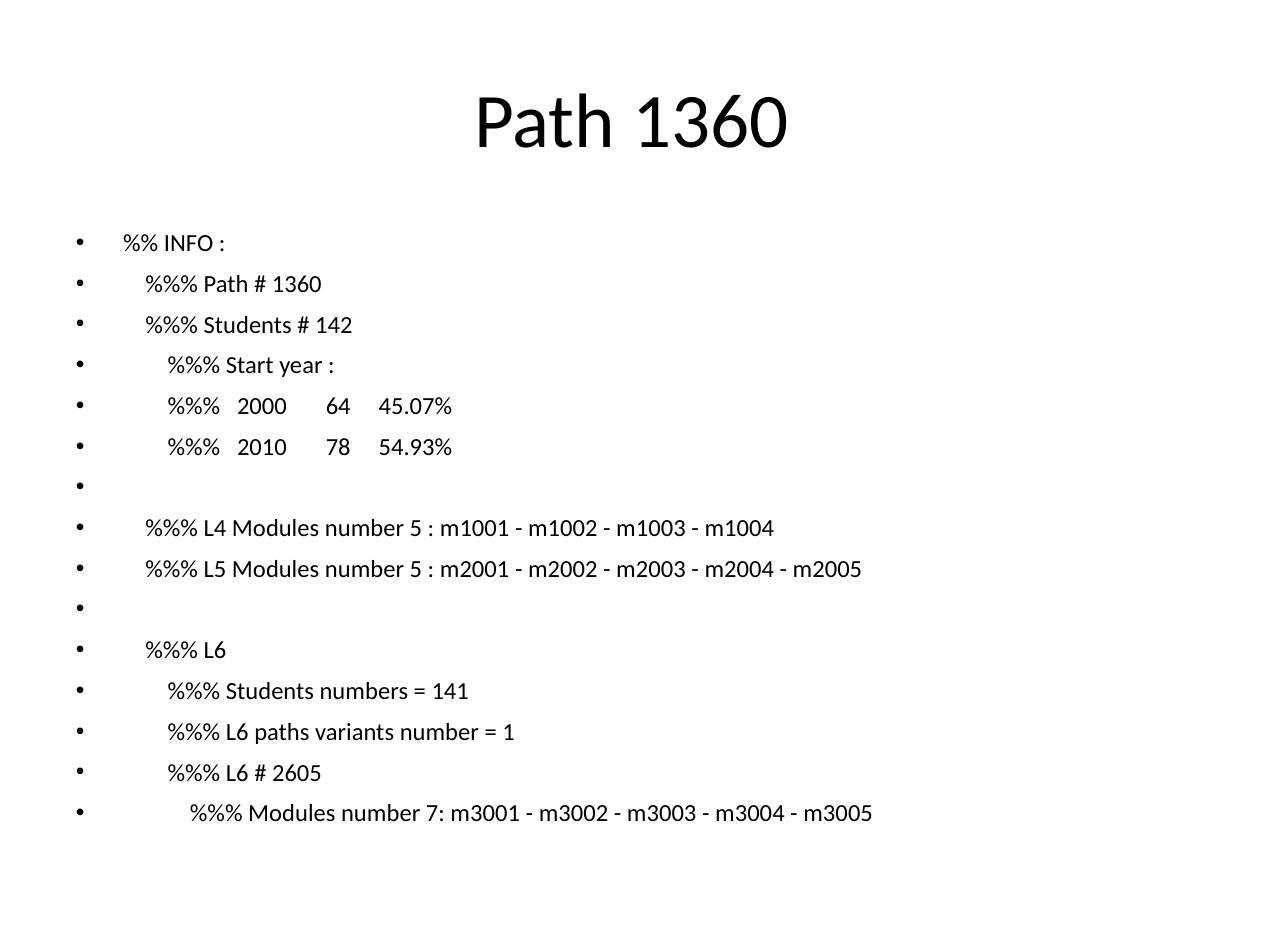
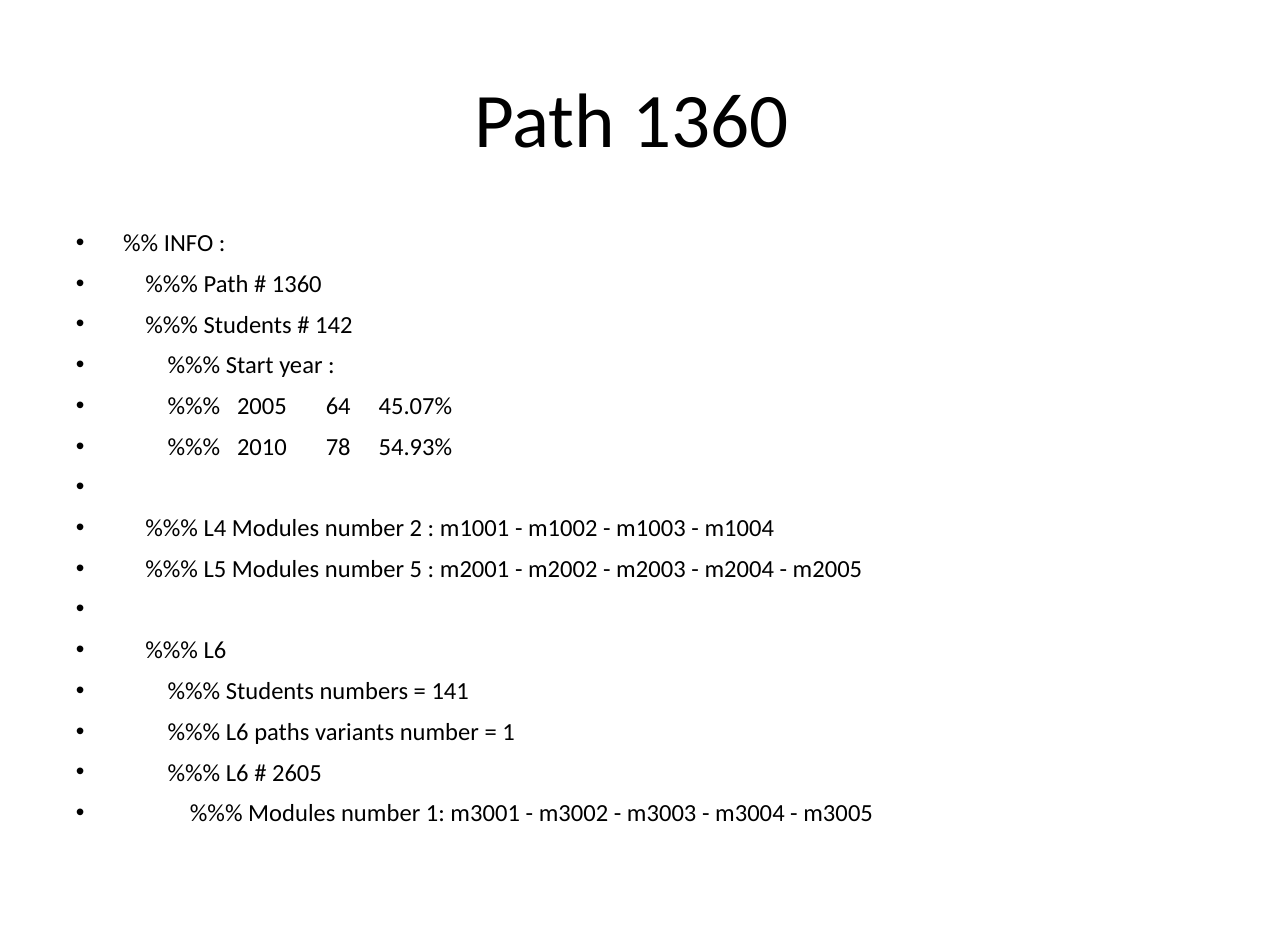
2000: 2000 -> 2005
L4 Modules number 5: 5 -> 2
number 7: 7 -> 1
